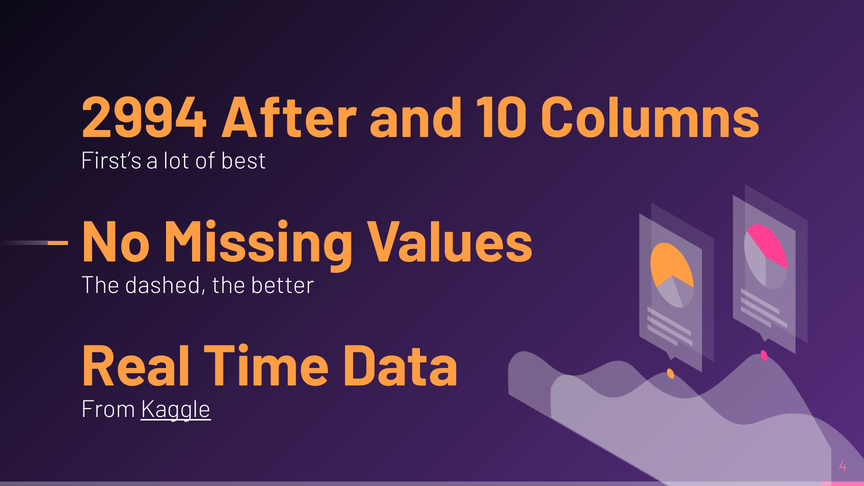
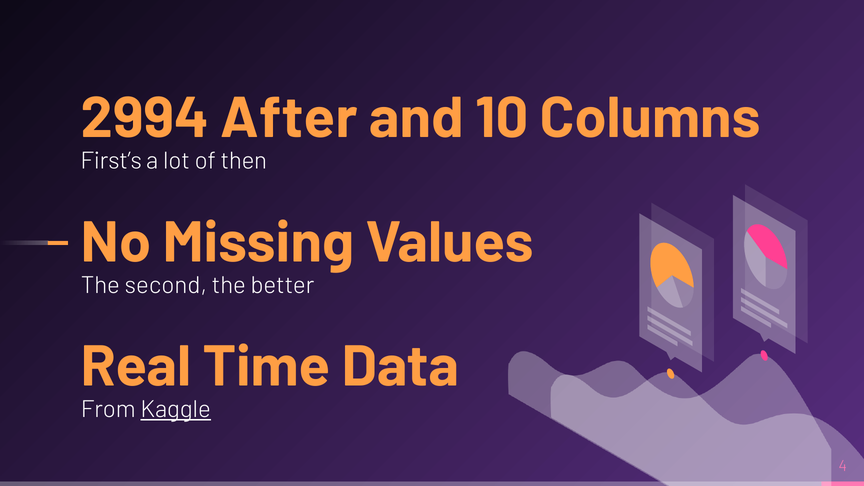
best: best -> then
dashed: dashed -> second
